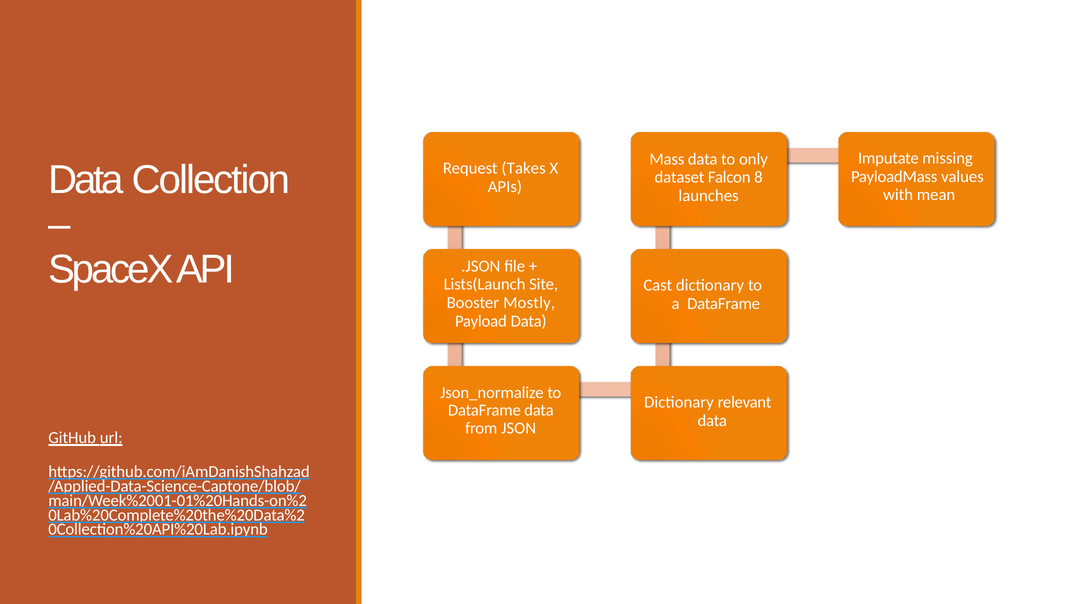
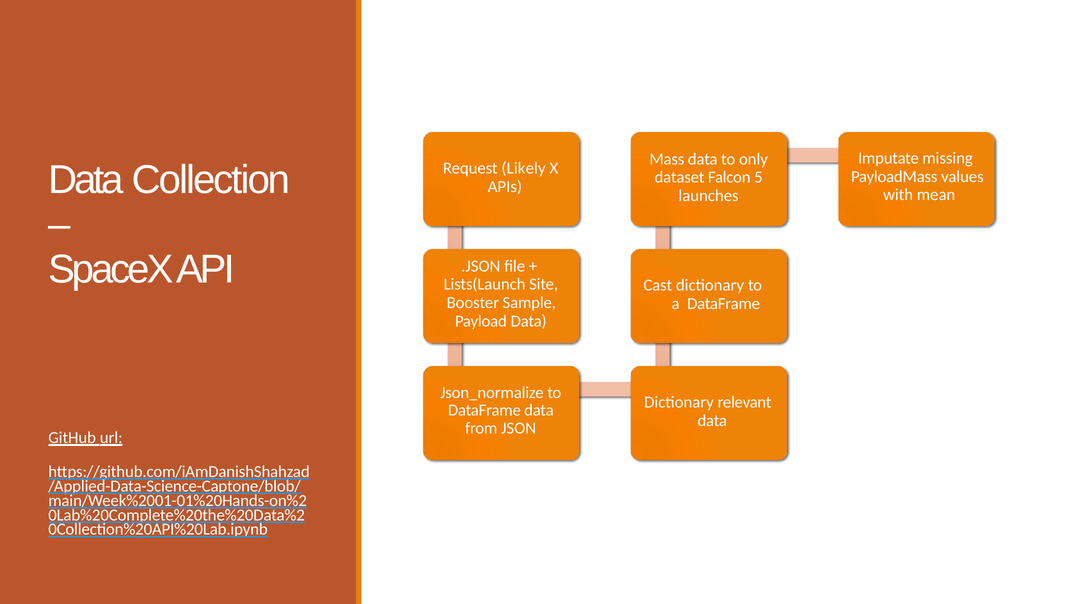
Takes: Takes -> Likely
8: 8 -> 5
Mostly: Mostly -> Sample
